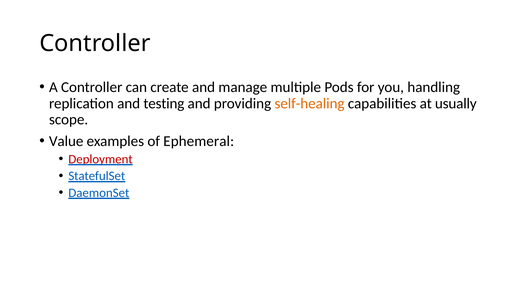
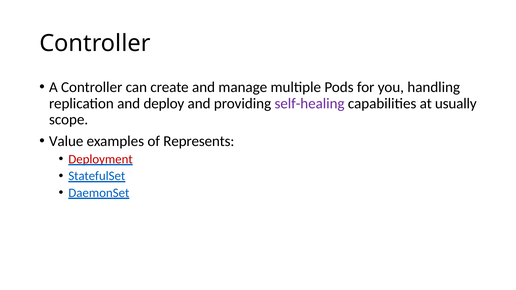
testing: testing -> deploy
self-healing colour: orange -> purple
Ephemeral: Ephemeral -> Represents
